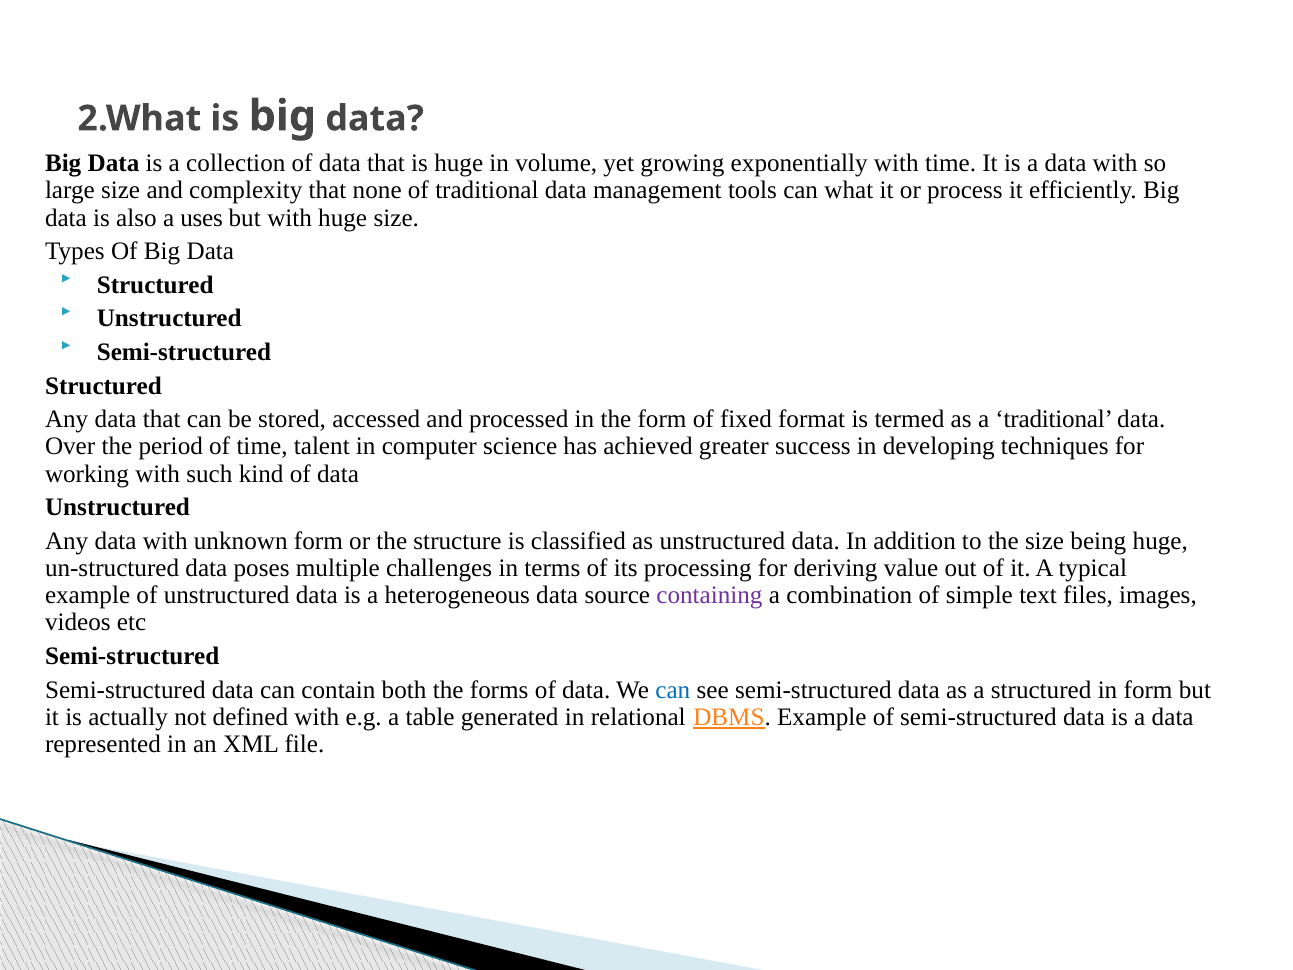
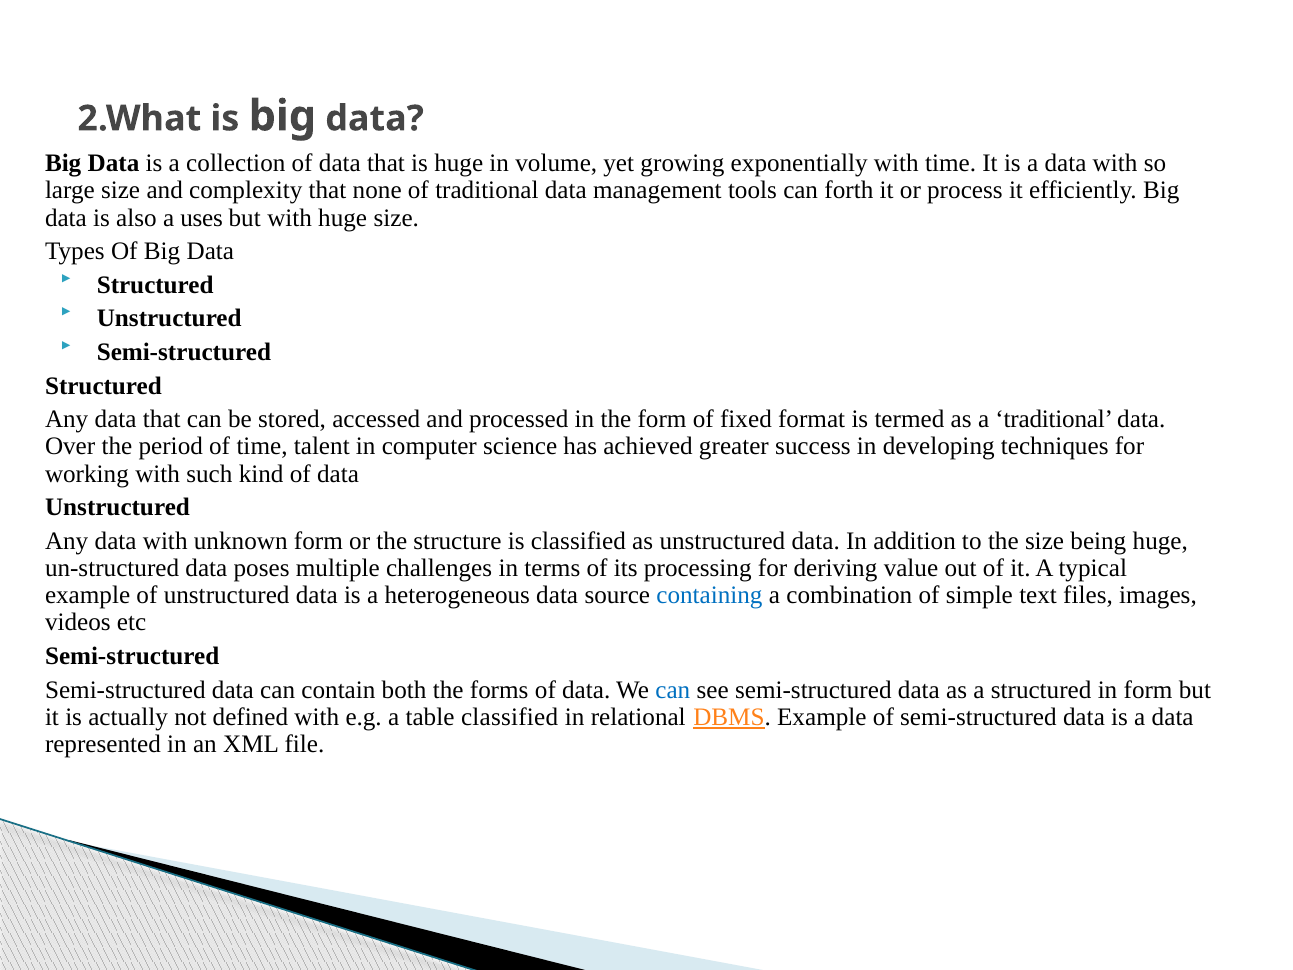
what: what -> forth
containing colour: purple -> blue
table generated: generated -> classified
